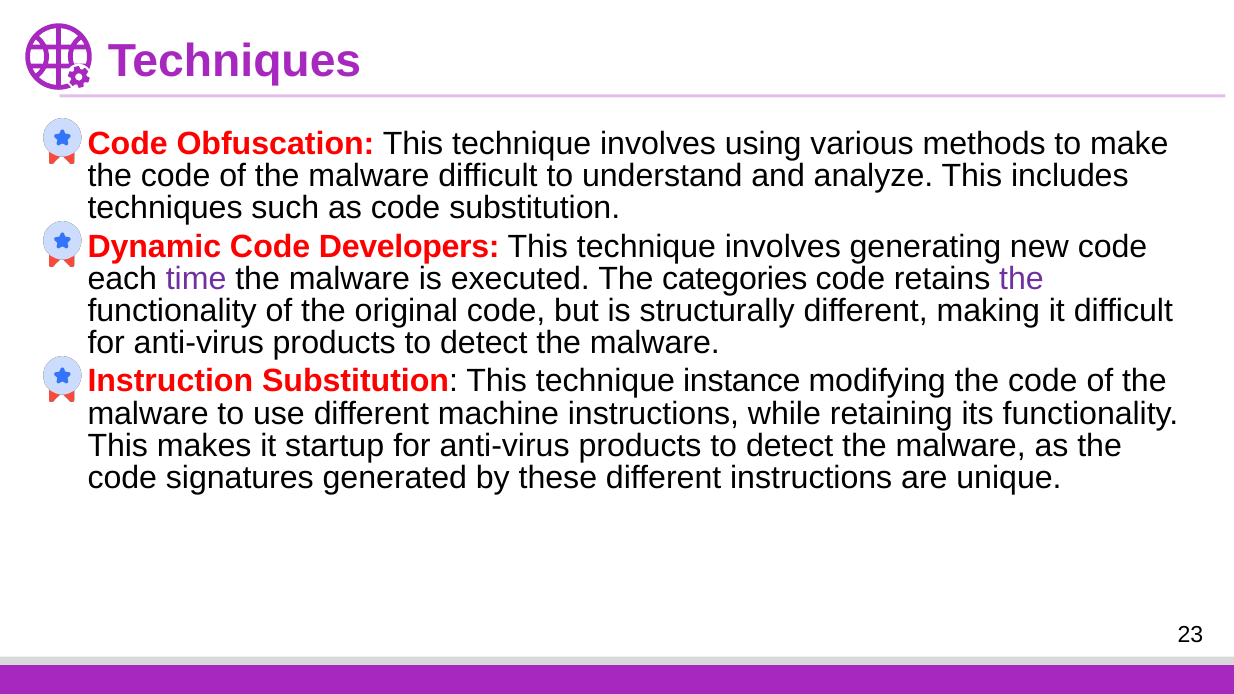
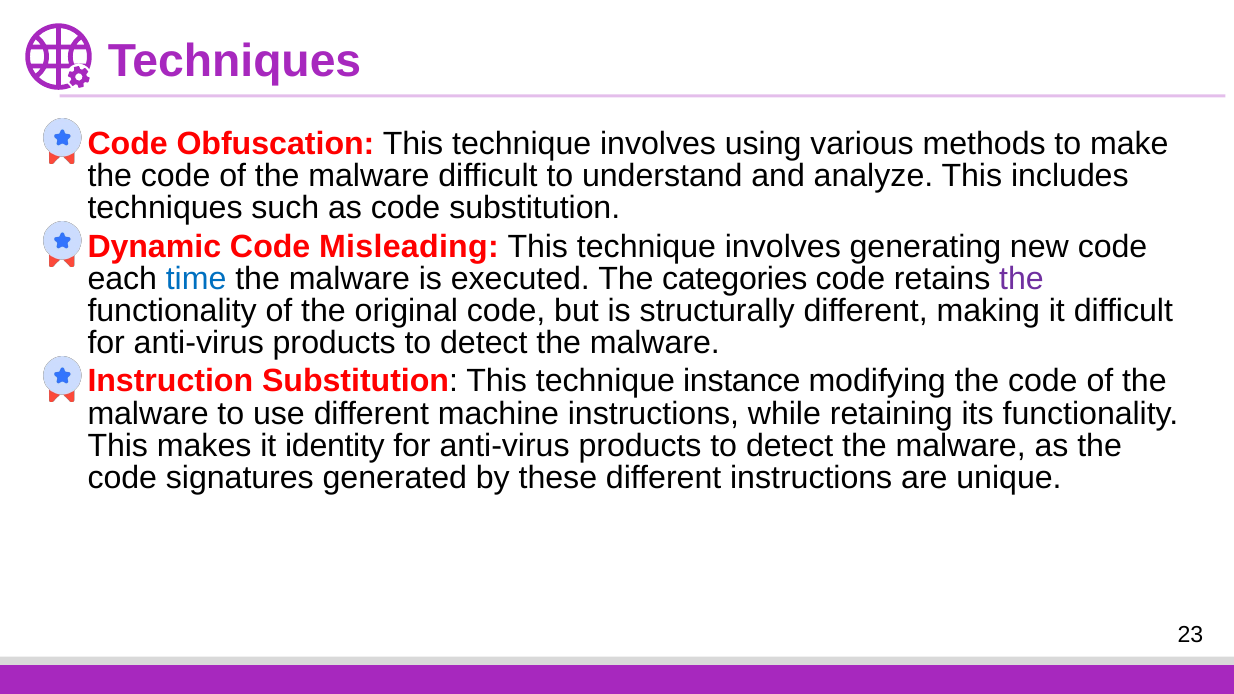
Developers: Developers -> Misleading
time colour: purple -> blue
startup: startup -> identity
